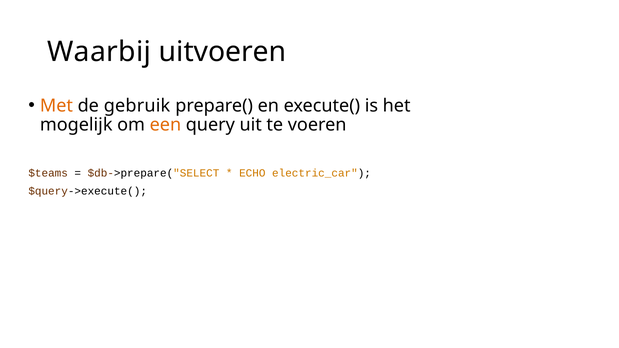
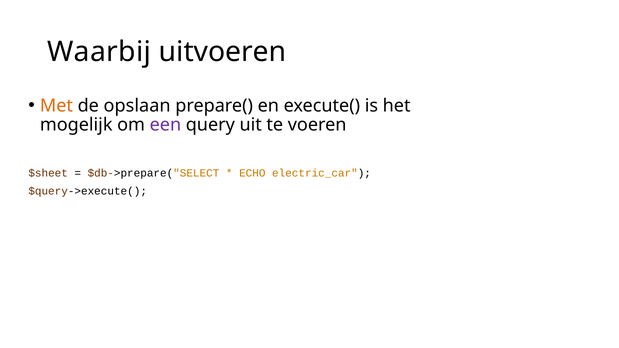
gebruik: gebruik -> opslaan
een colour: orange -> purple
$teams: $teams -> $sheet
